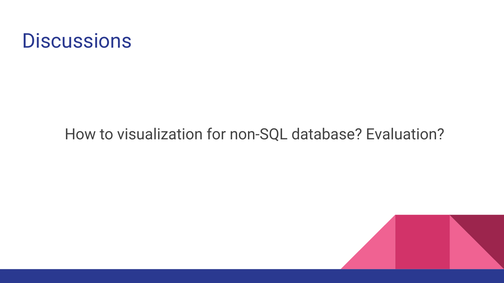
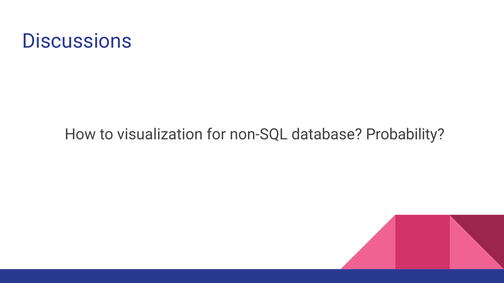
Evaluation: Evaluation -> Probability
